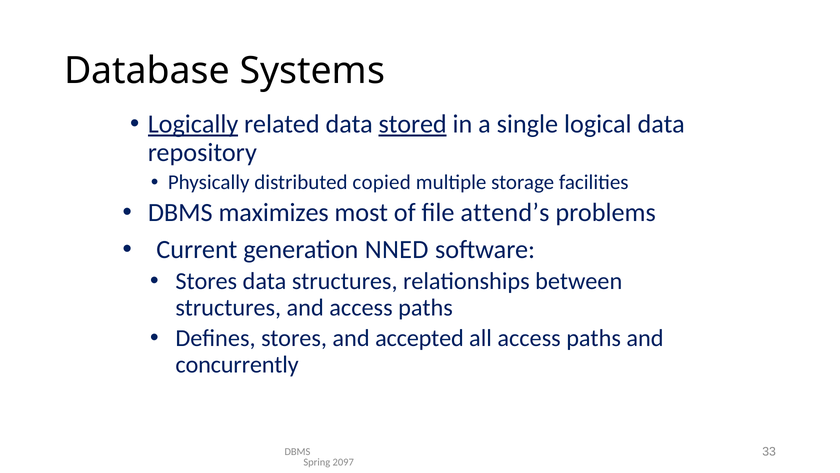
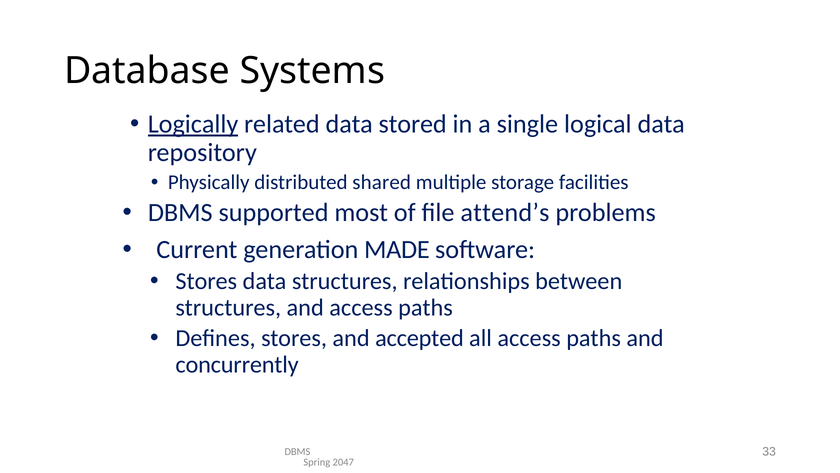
stored underline: present -> none
copied: copied -> shared
maximizes: maximizes -> supported
NNED: NNED -> MADE
2097: 2097 -> 2047
